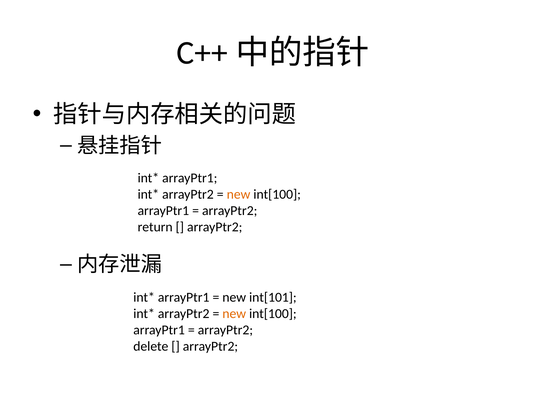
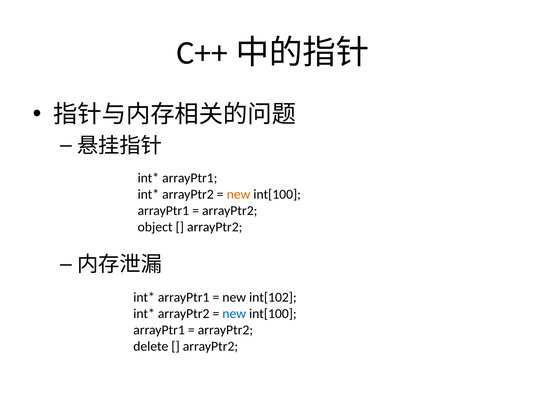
return: return -> object
int[101: int[101 -> int[102
new at (234, 314) colour: orange -> blue
